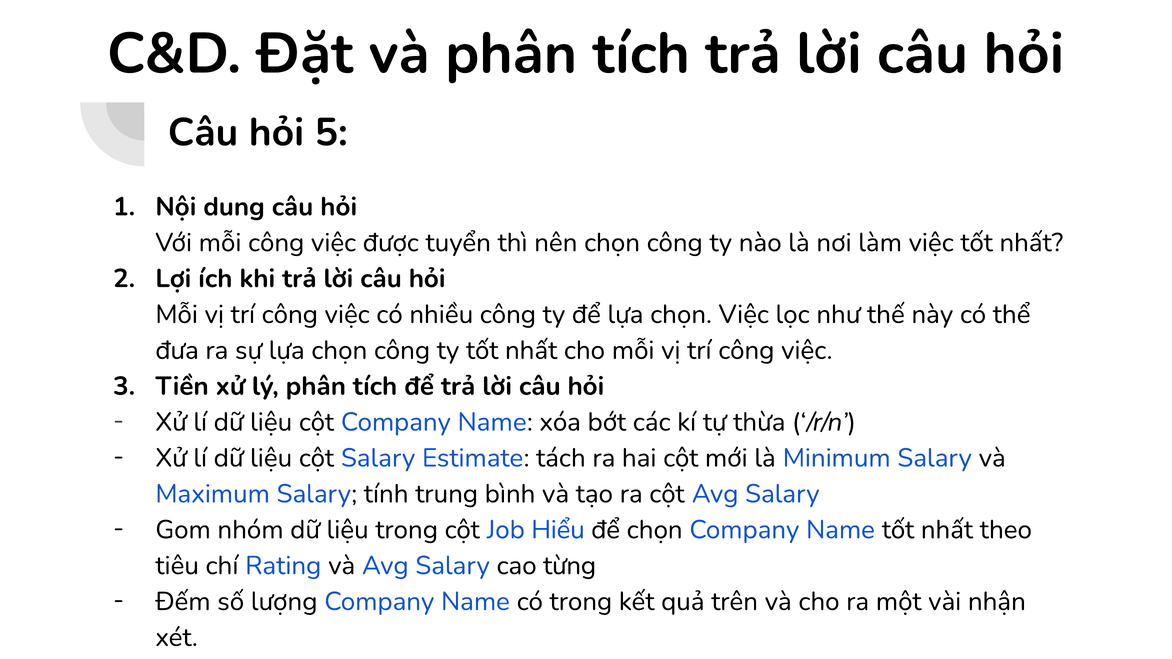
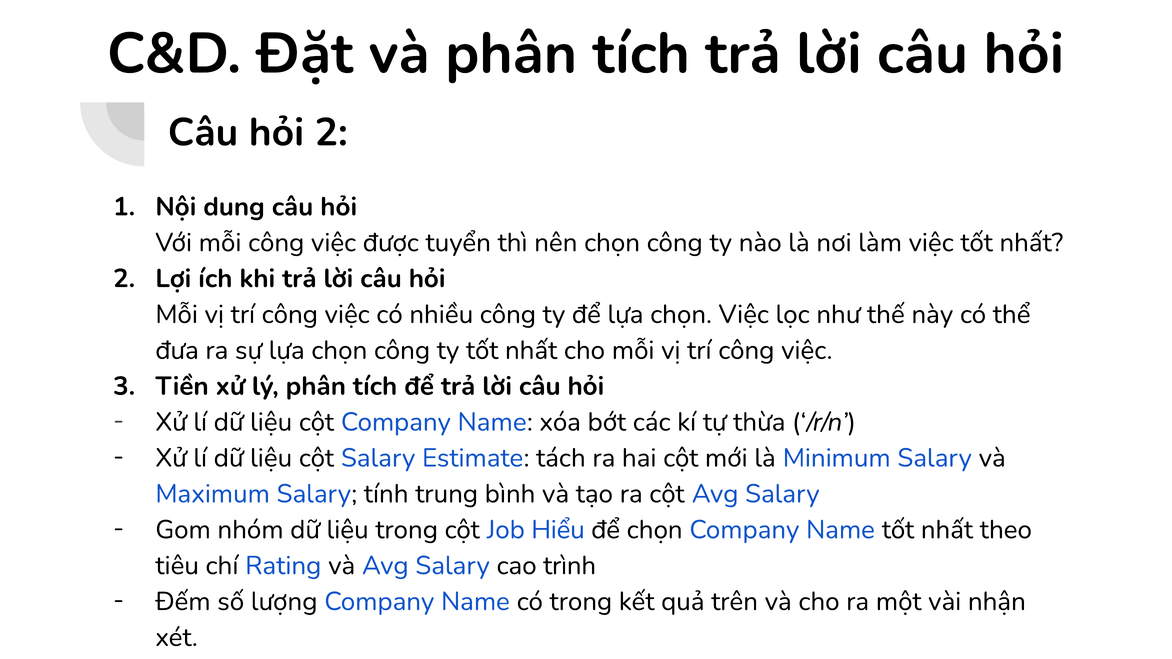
hỏi 5: 5 -> 2
từng: từng -> trình
